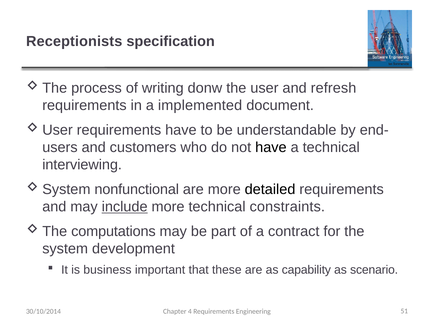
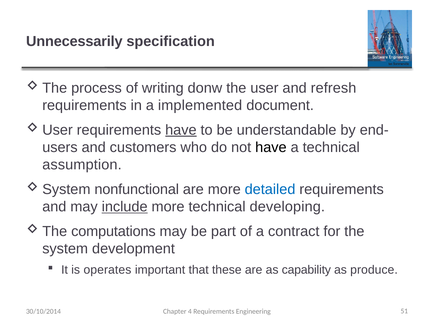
Receptionists: Receptionists -> Unnecessarily
have at (181, 130) underline: none -> present
interviewing: interviewing -> assumption
detailed colour: black -> blue
constraints: constraints -> developing
business: business -> operates
scenario: scenario -> produce
